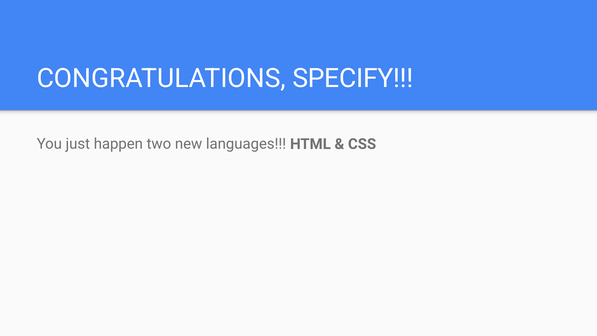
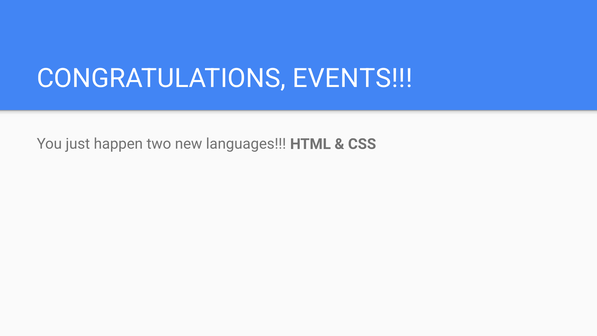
SPECIFY: SPECIFY -> EVENTS
